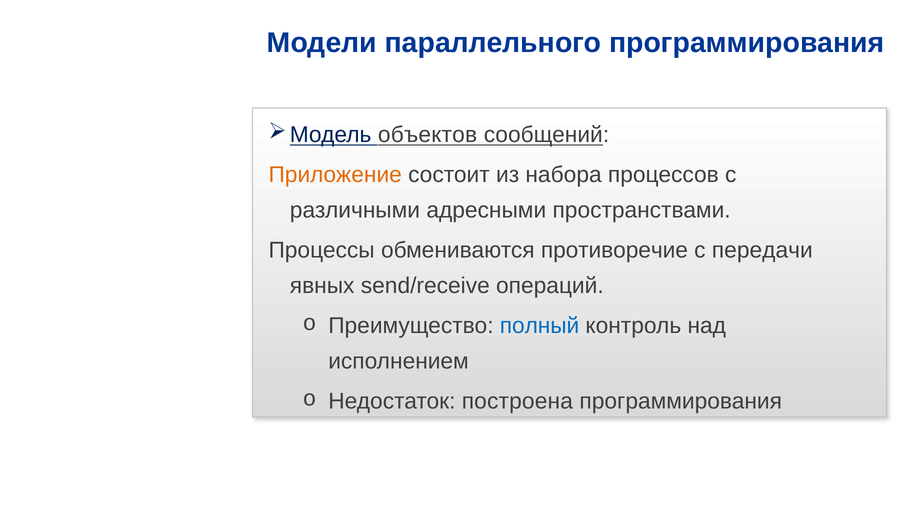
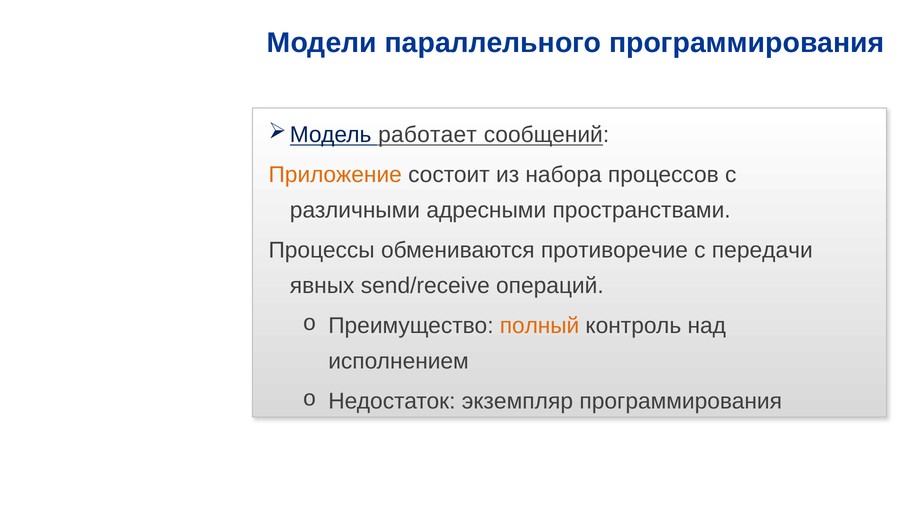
объектов: объектов -> работает
полный colour: blue -> orange
построена: построена -> экземпляр
